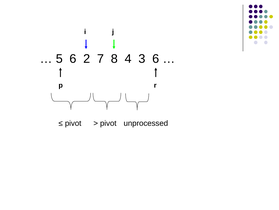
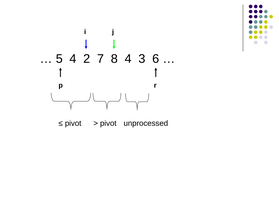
5 6: 6 -> 4
